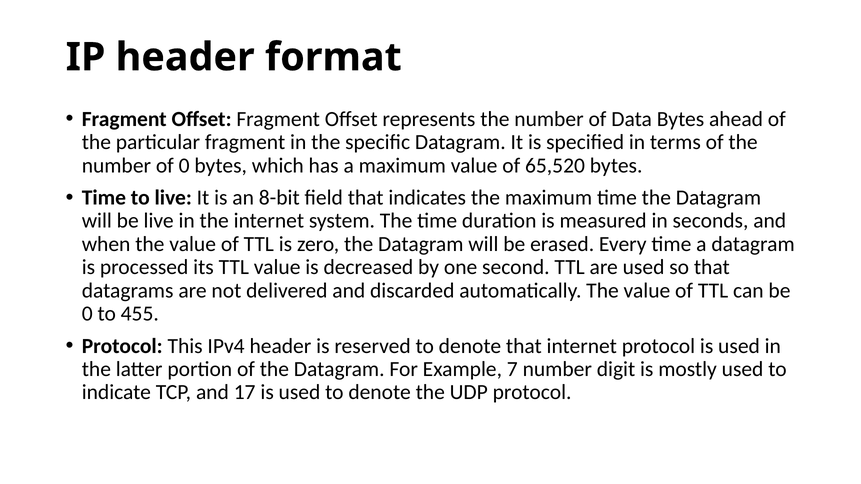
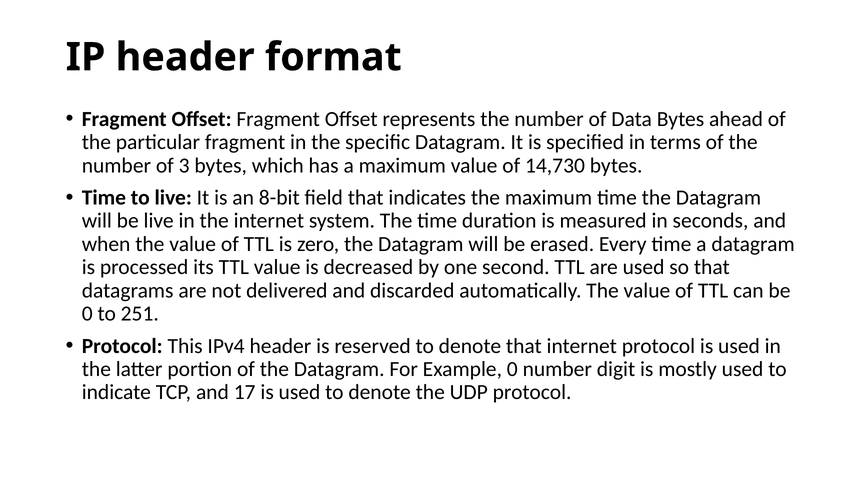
of 0: 0 -> 3
65,520: 65,520 -> 14,730
455: 455 -> 251
Example 7: 7 -> 0
